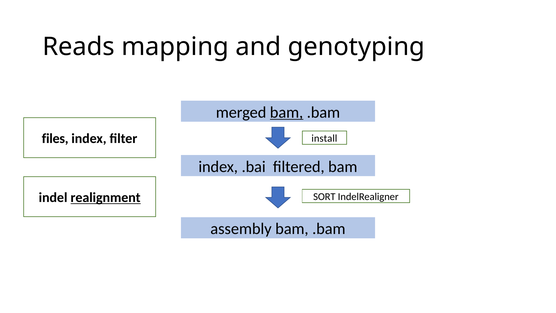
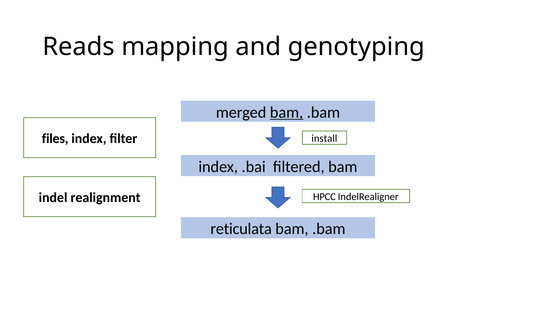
realignment underline: present -> none
SORT: SORT -> HPCC
assembly: assembly -> reticulata
